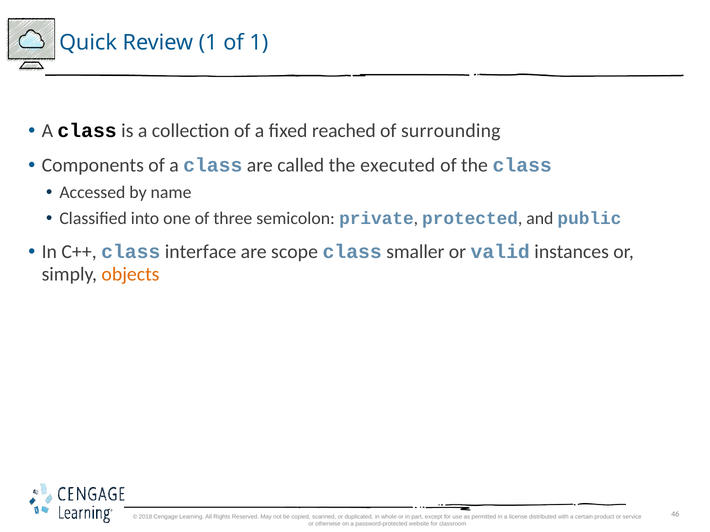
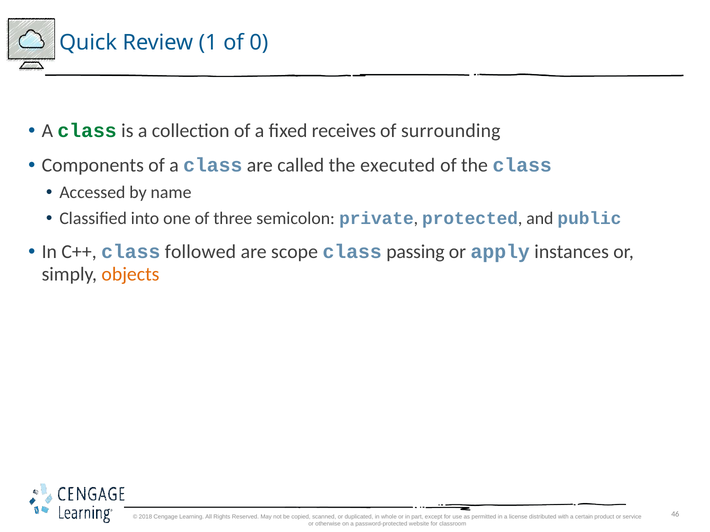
of 1: 1 -> 0
class at (87, 131) colour: black -> green
reached: reached -> receives
interface: interface -> followed
smaller: smaller -> passing
valid: valid -> apply
